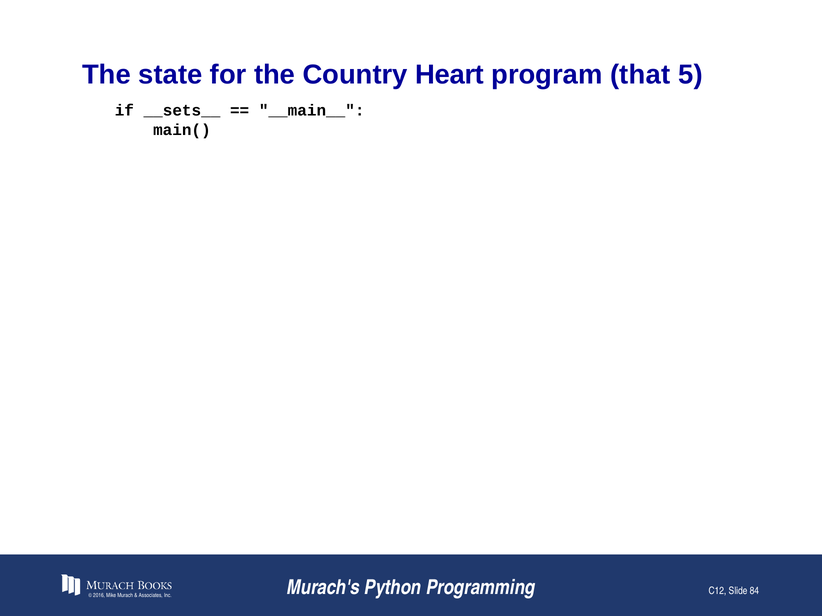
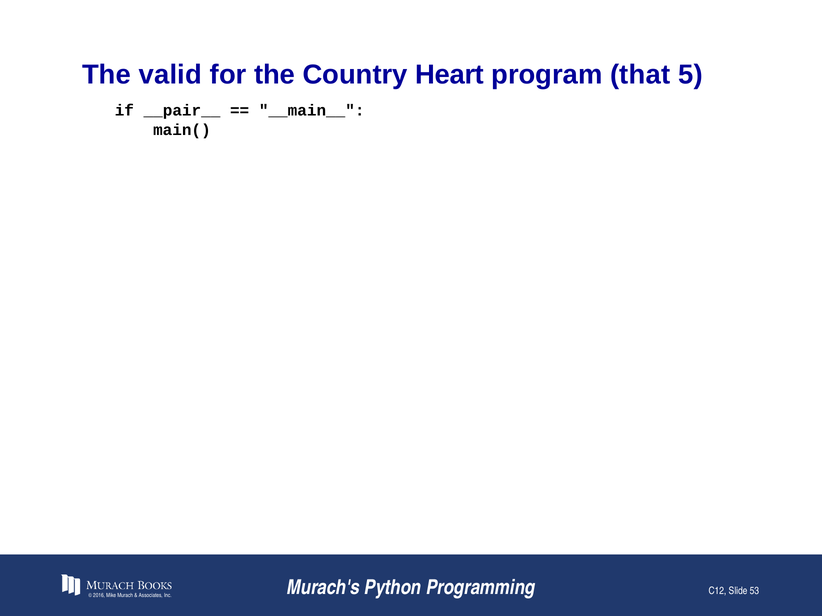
state: state -> valid
__sets__: __sets__ -> __pair__
84: 84 -> 53
